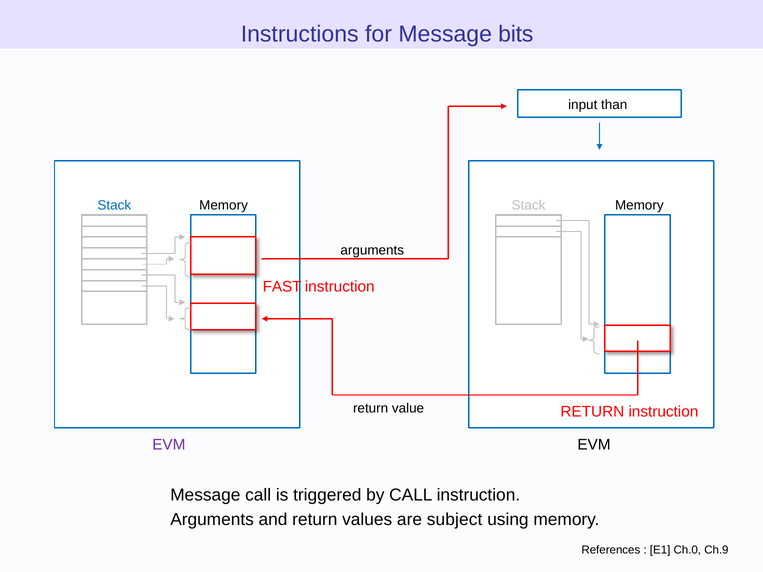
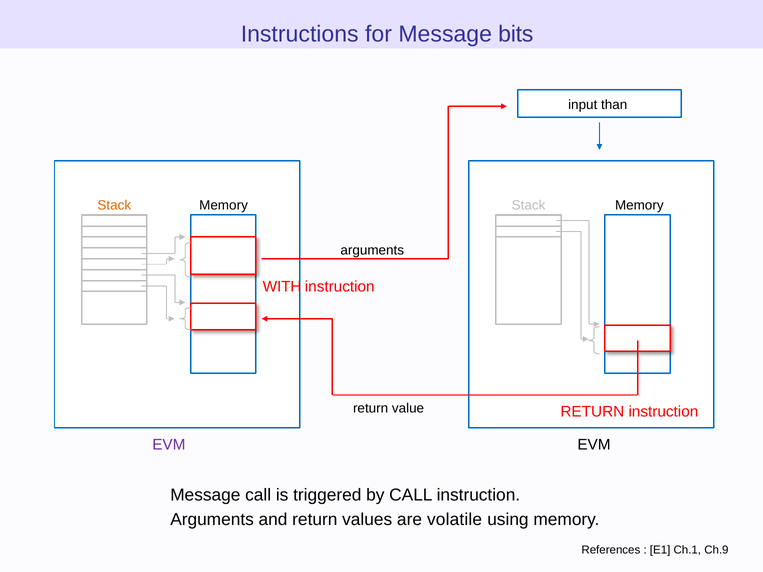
Stack at (114, 205) colour: blue -> orange
FAST: FAST -> WITH
subject: subject -> volatile
Ch.0: Ch.0 -> Ch.1
